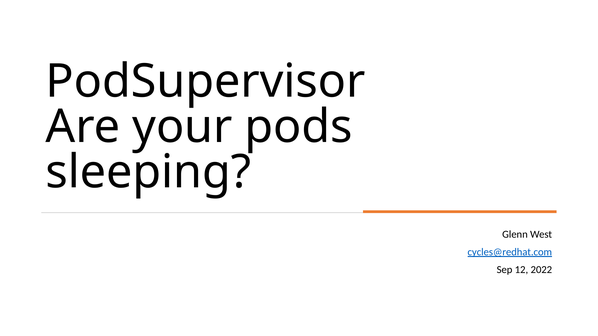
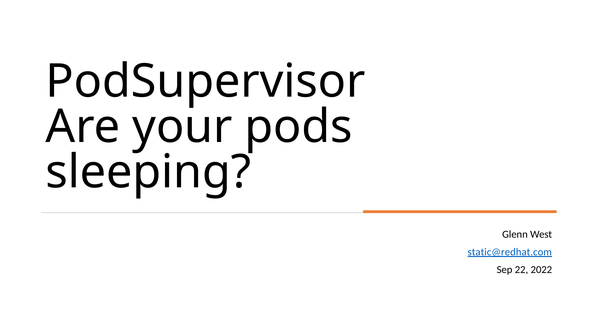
cycles@redhat.com: cycles@redhat.com -> static@redhat.com
12: 12 -> 22
